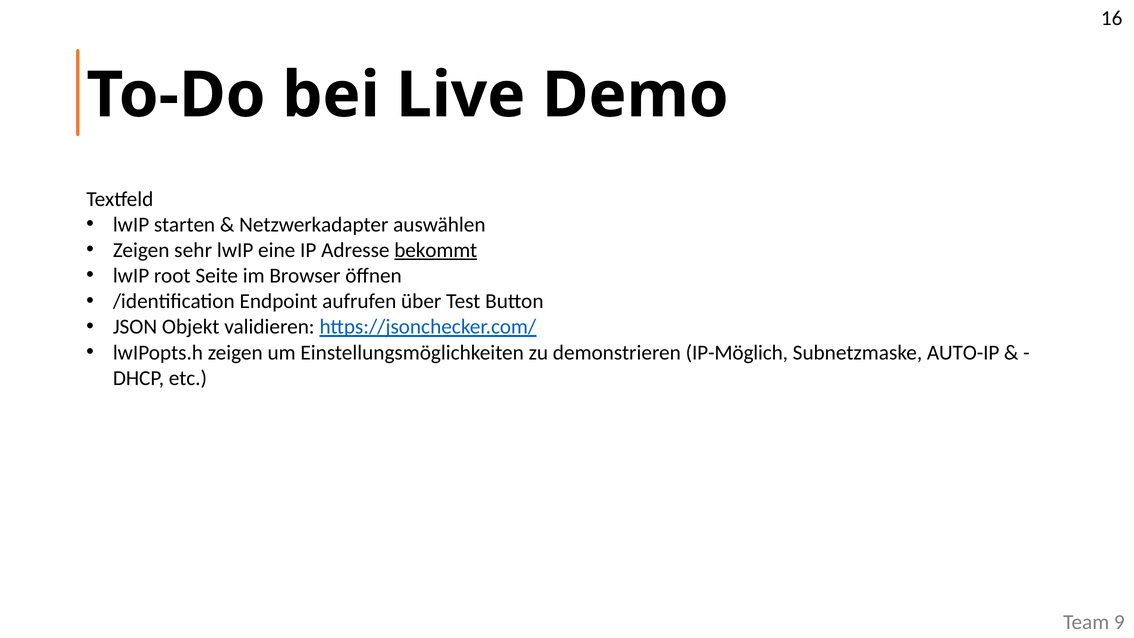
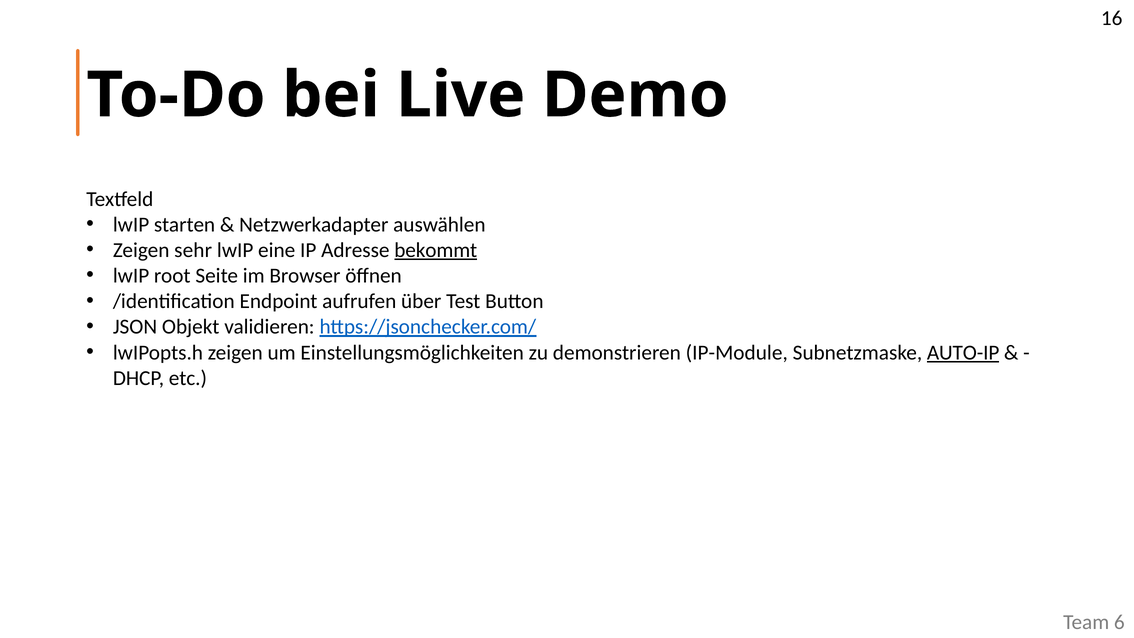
IP-Möglich: IP-Möglich -> IP-Module
AUTO-IP underline: none -> present
9: 9 -> 6
